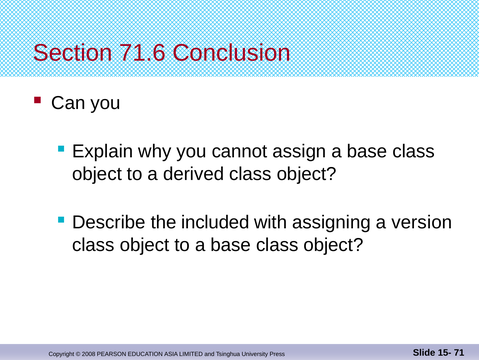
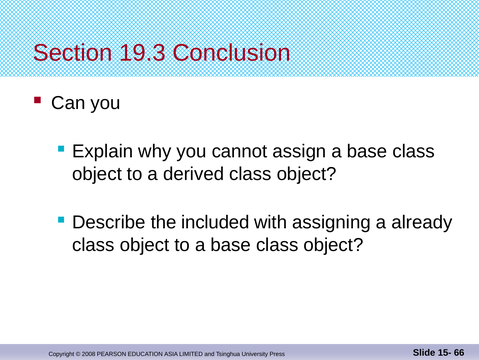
71.6: 71.6 -> 19.3
version: version -> already
71: 71 -> 66
